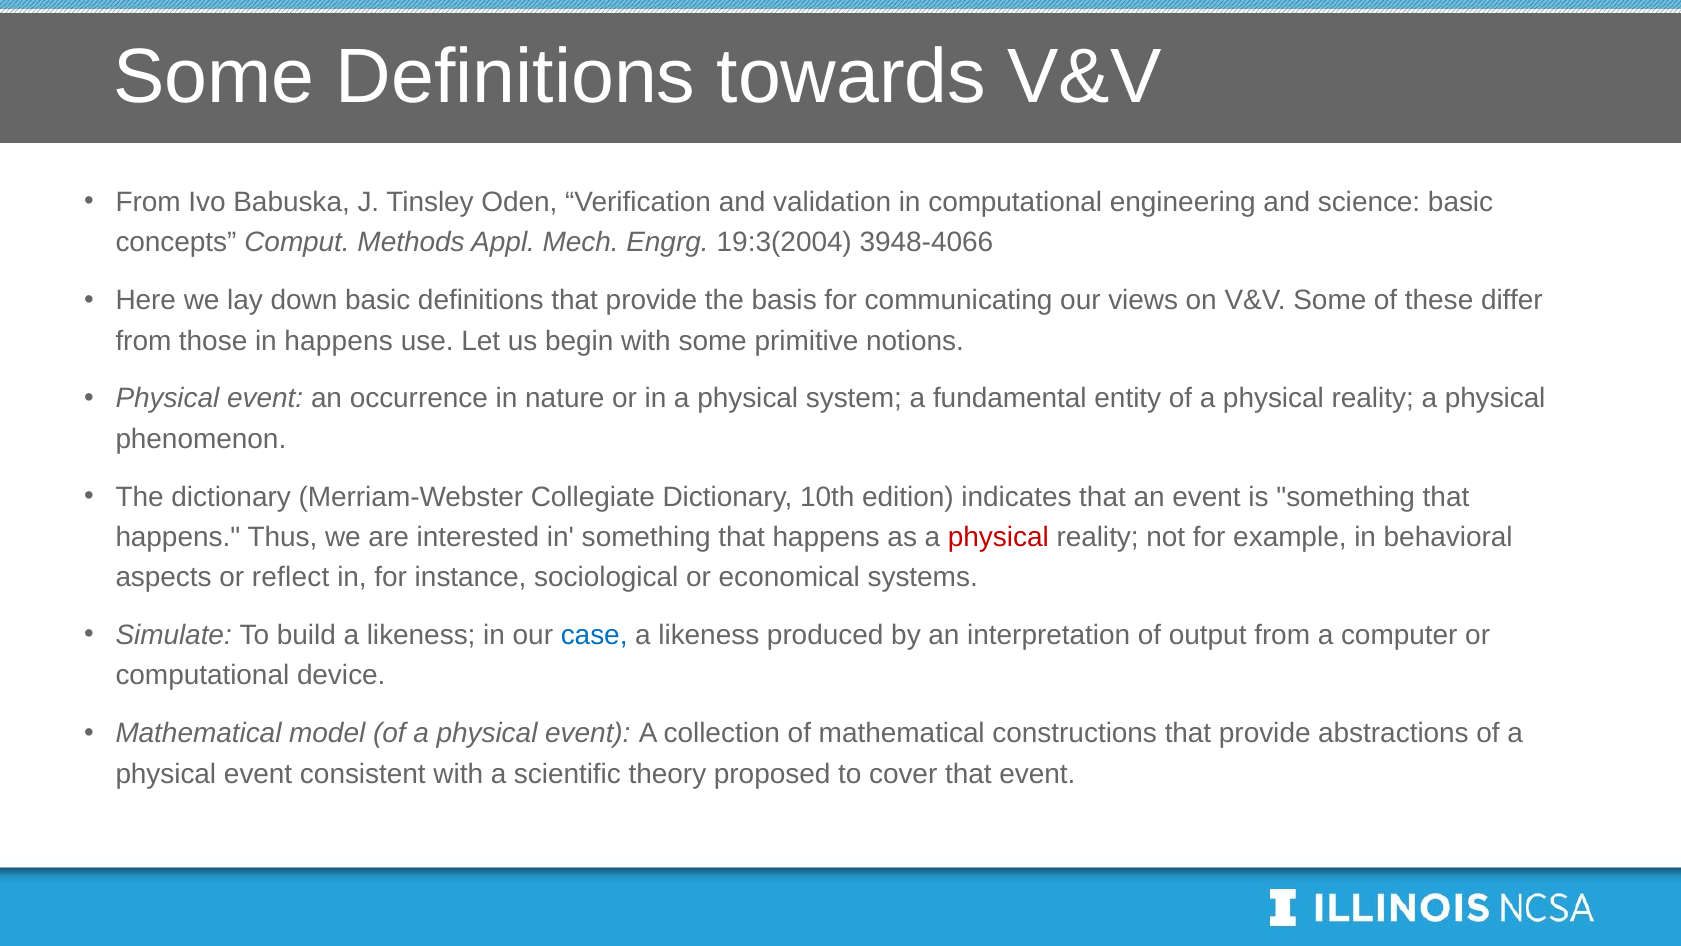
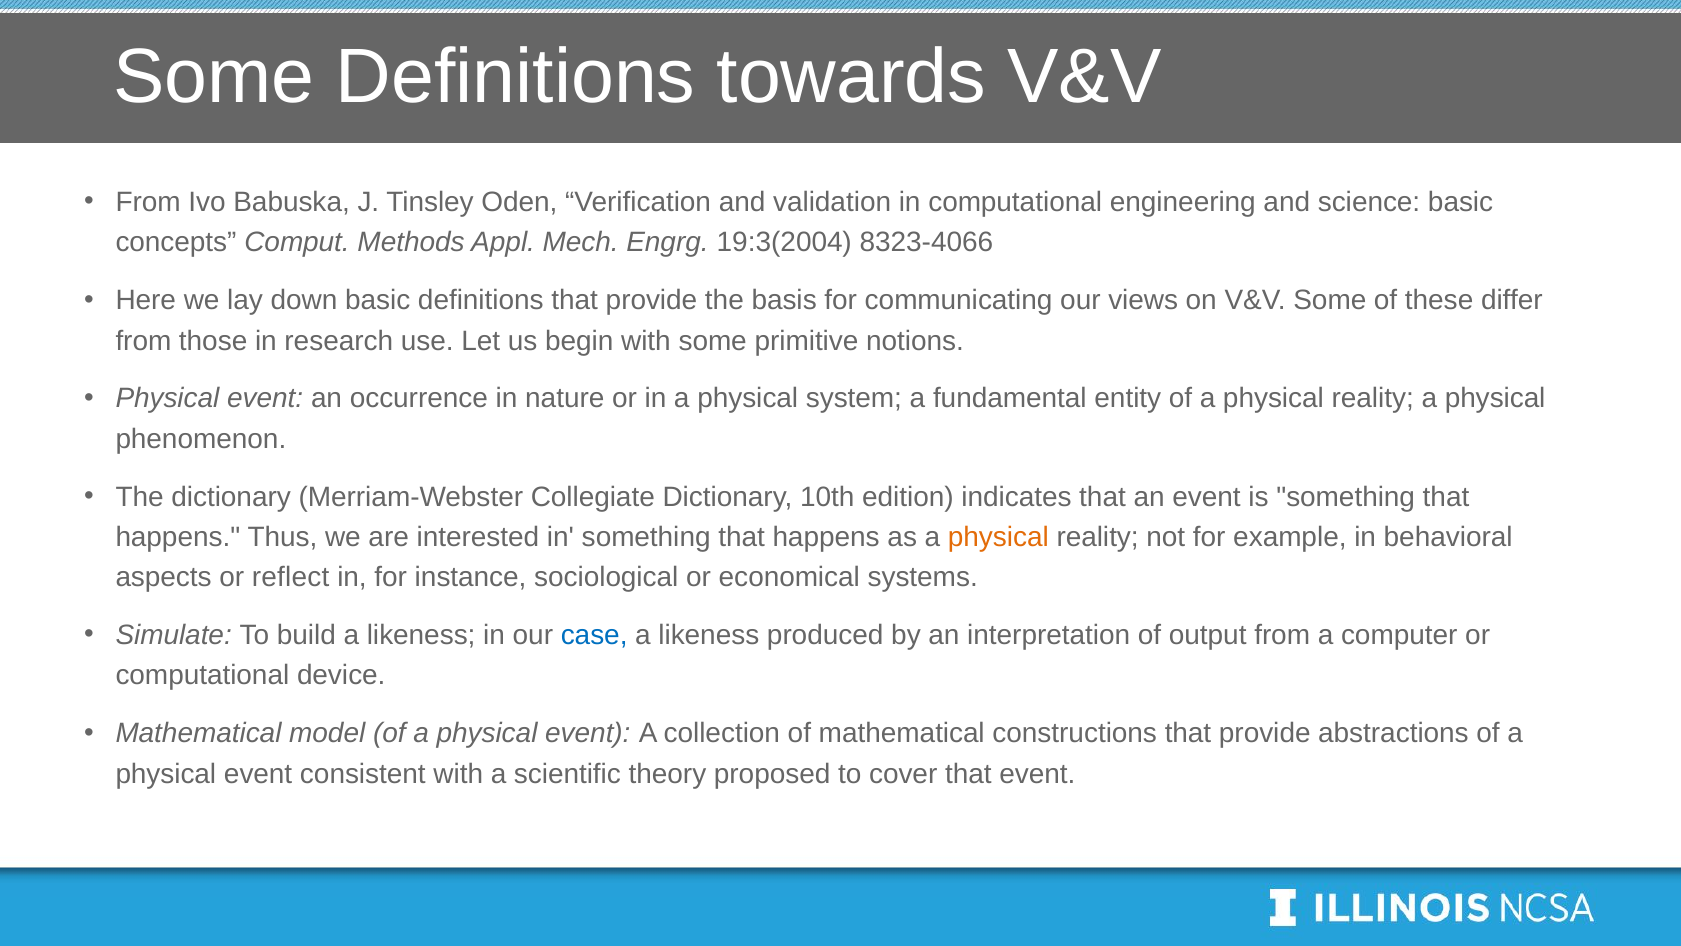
3948-4066: 3948-4066 -> 8323-4066
in happens: happens -> research
physical at (998, 537) colour: red -> orange
